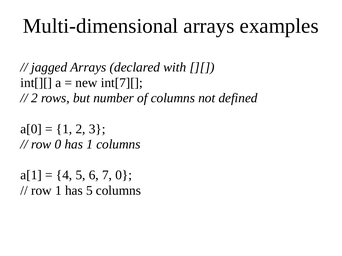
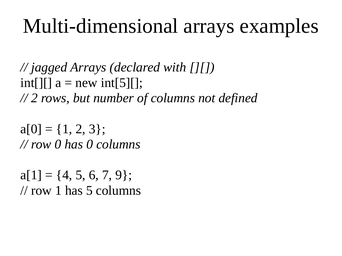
int[7][: int[7][ -> int[5][
has 1: 1 -> 0
7 0: 0 -> 9
